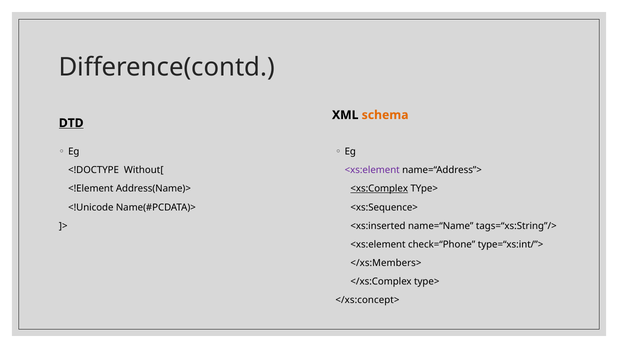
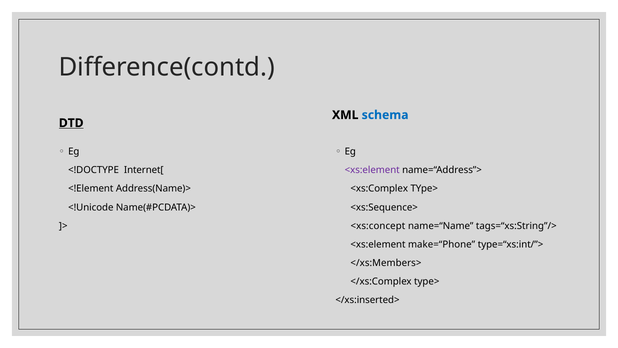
schema colour: orange -> blue
Without[: Without[ -> Internet[
<xs:Complex underline: present -> none
<xs:inserted: <xs:inserted -> <xs:concept
check=“Phone: check=“Phone -> make=“Phone
</xs:concept>: </xs:concept> -> </xs:inserted>
